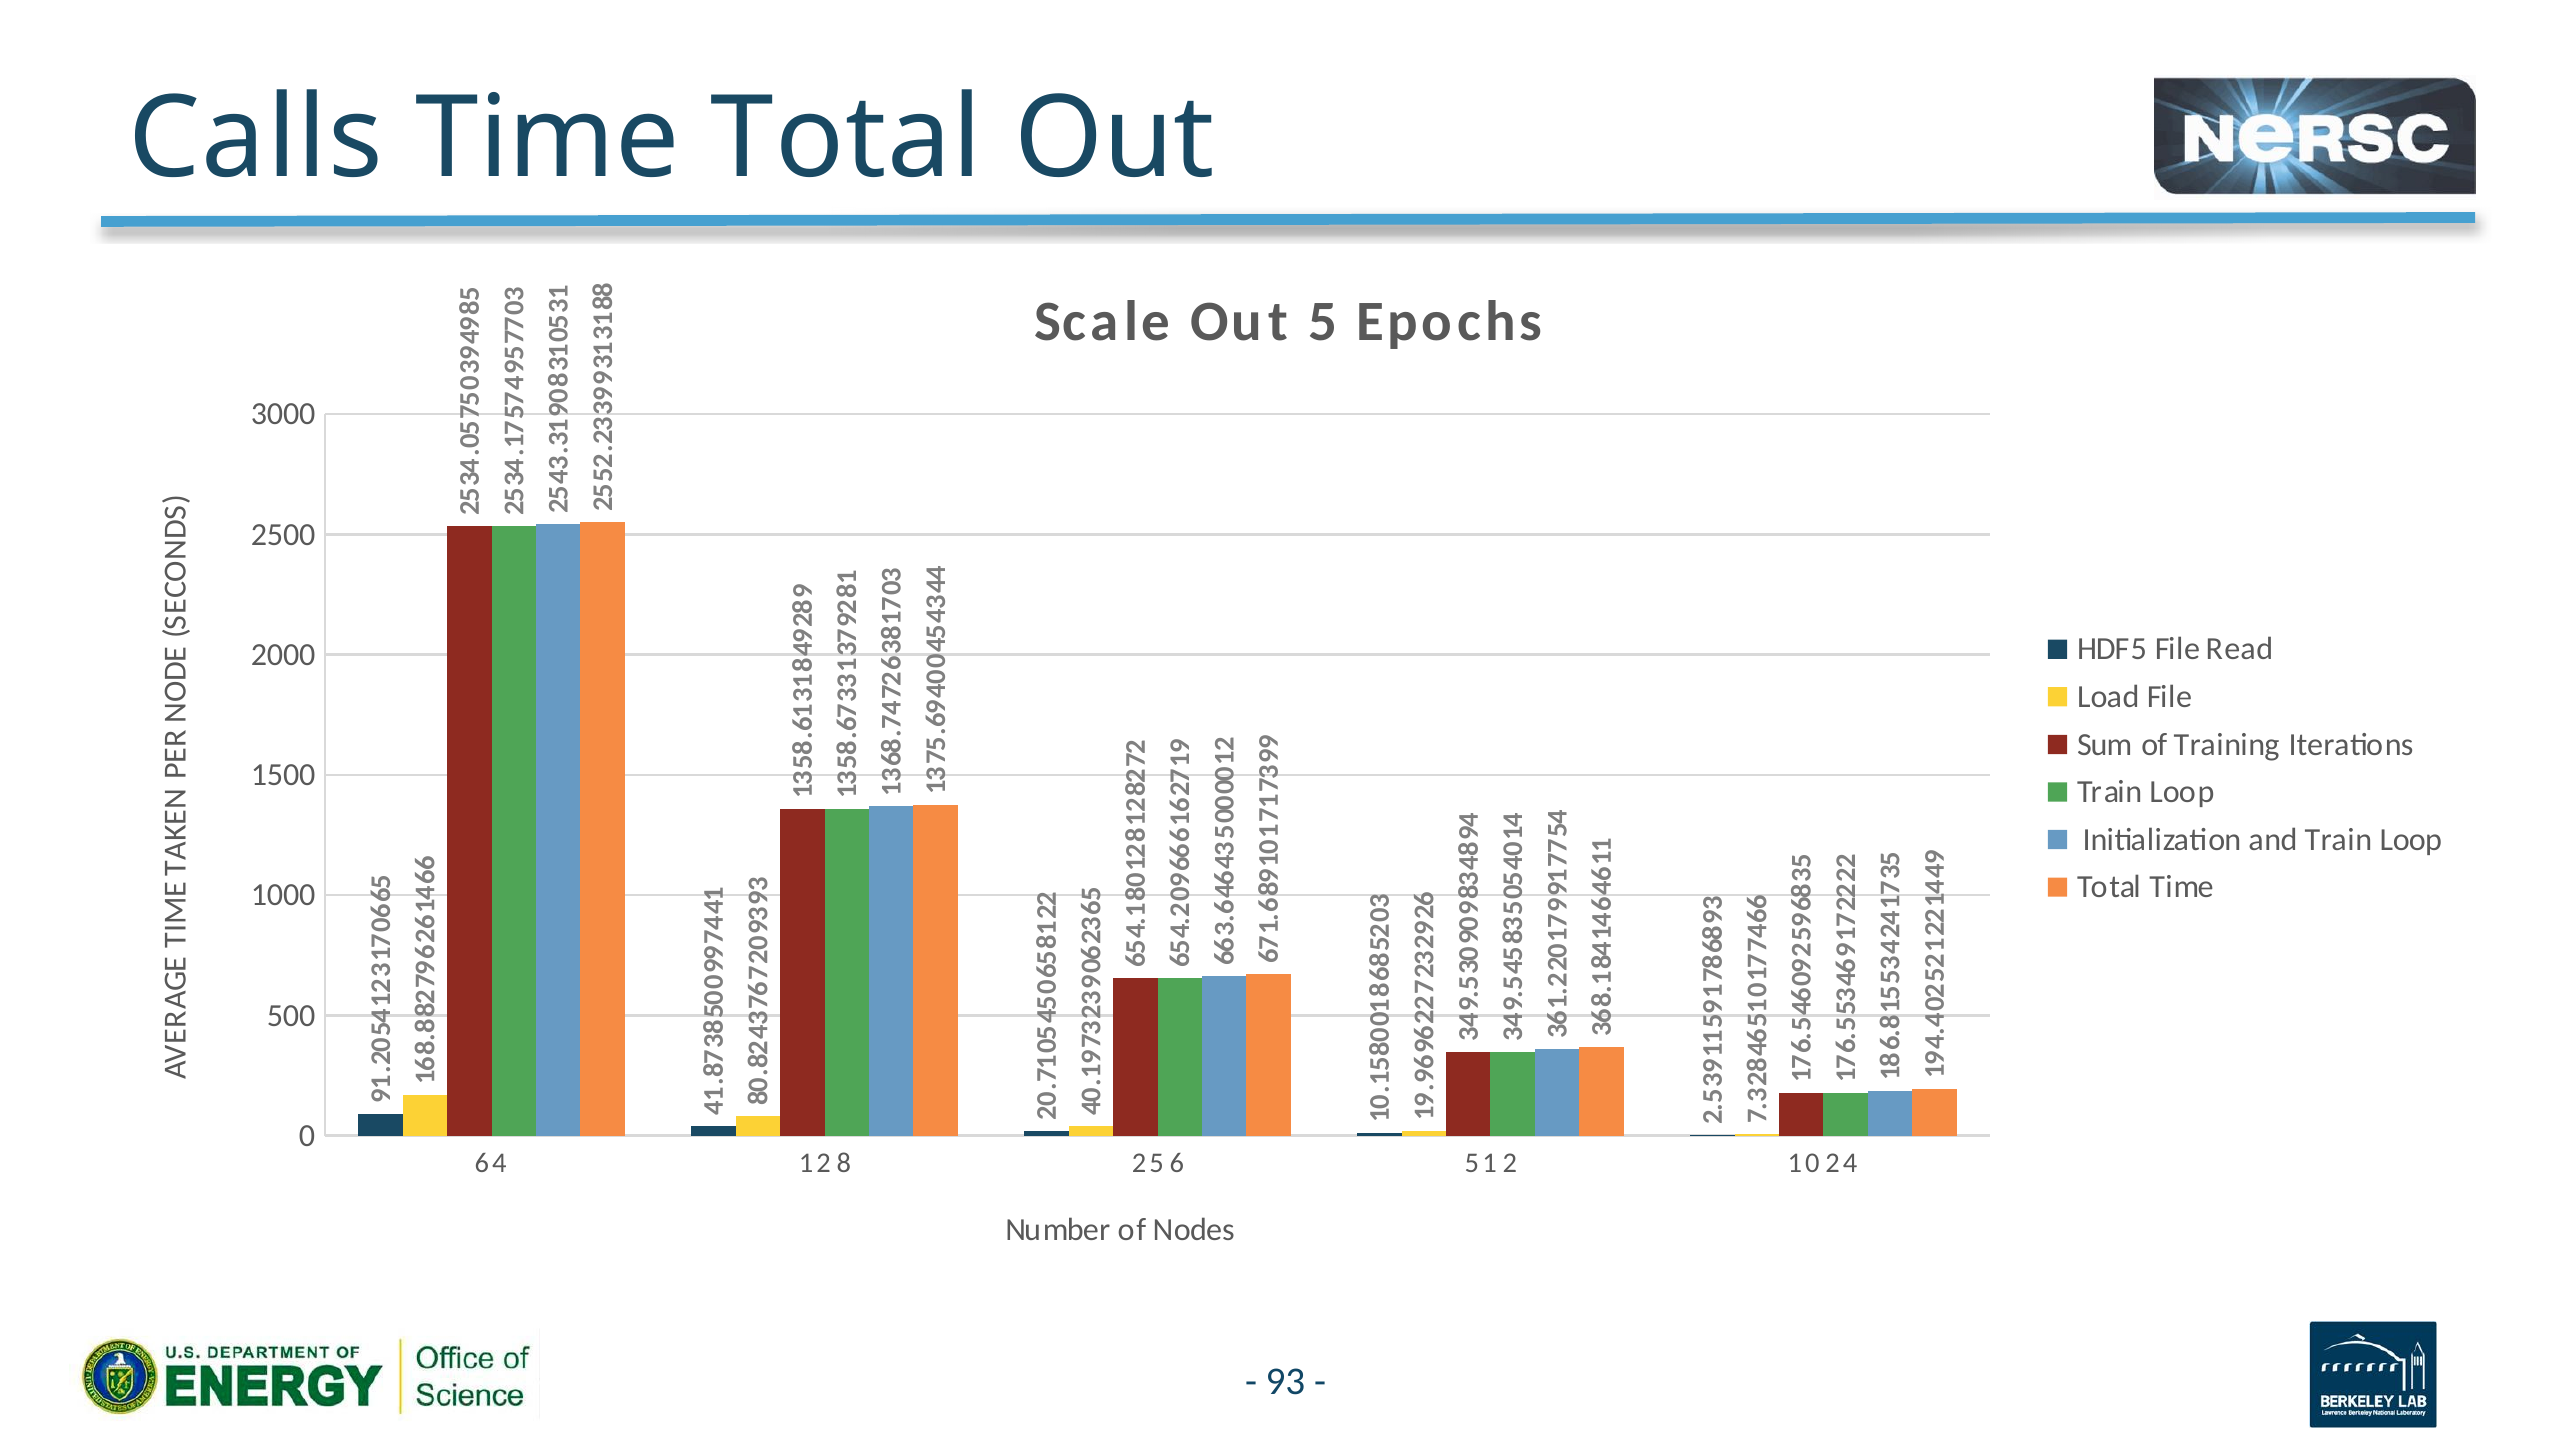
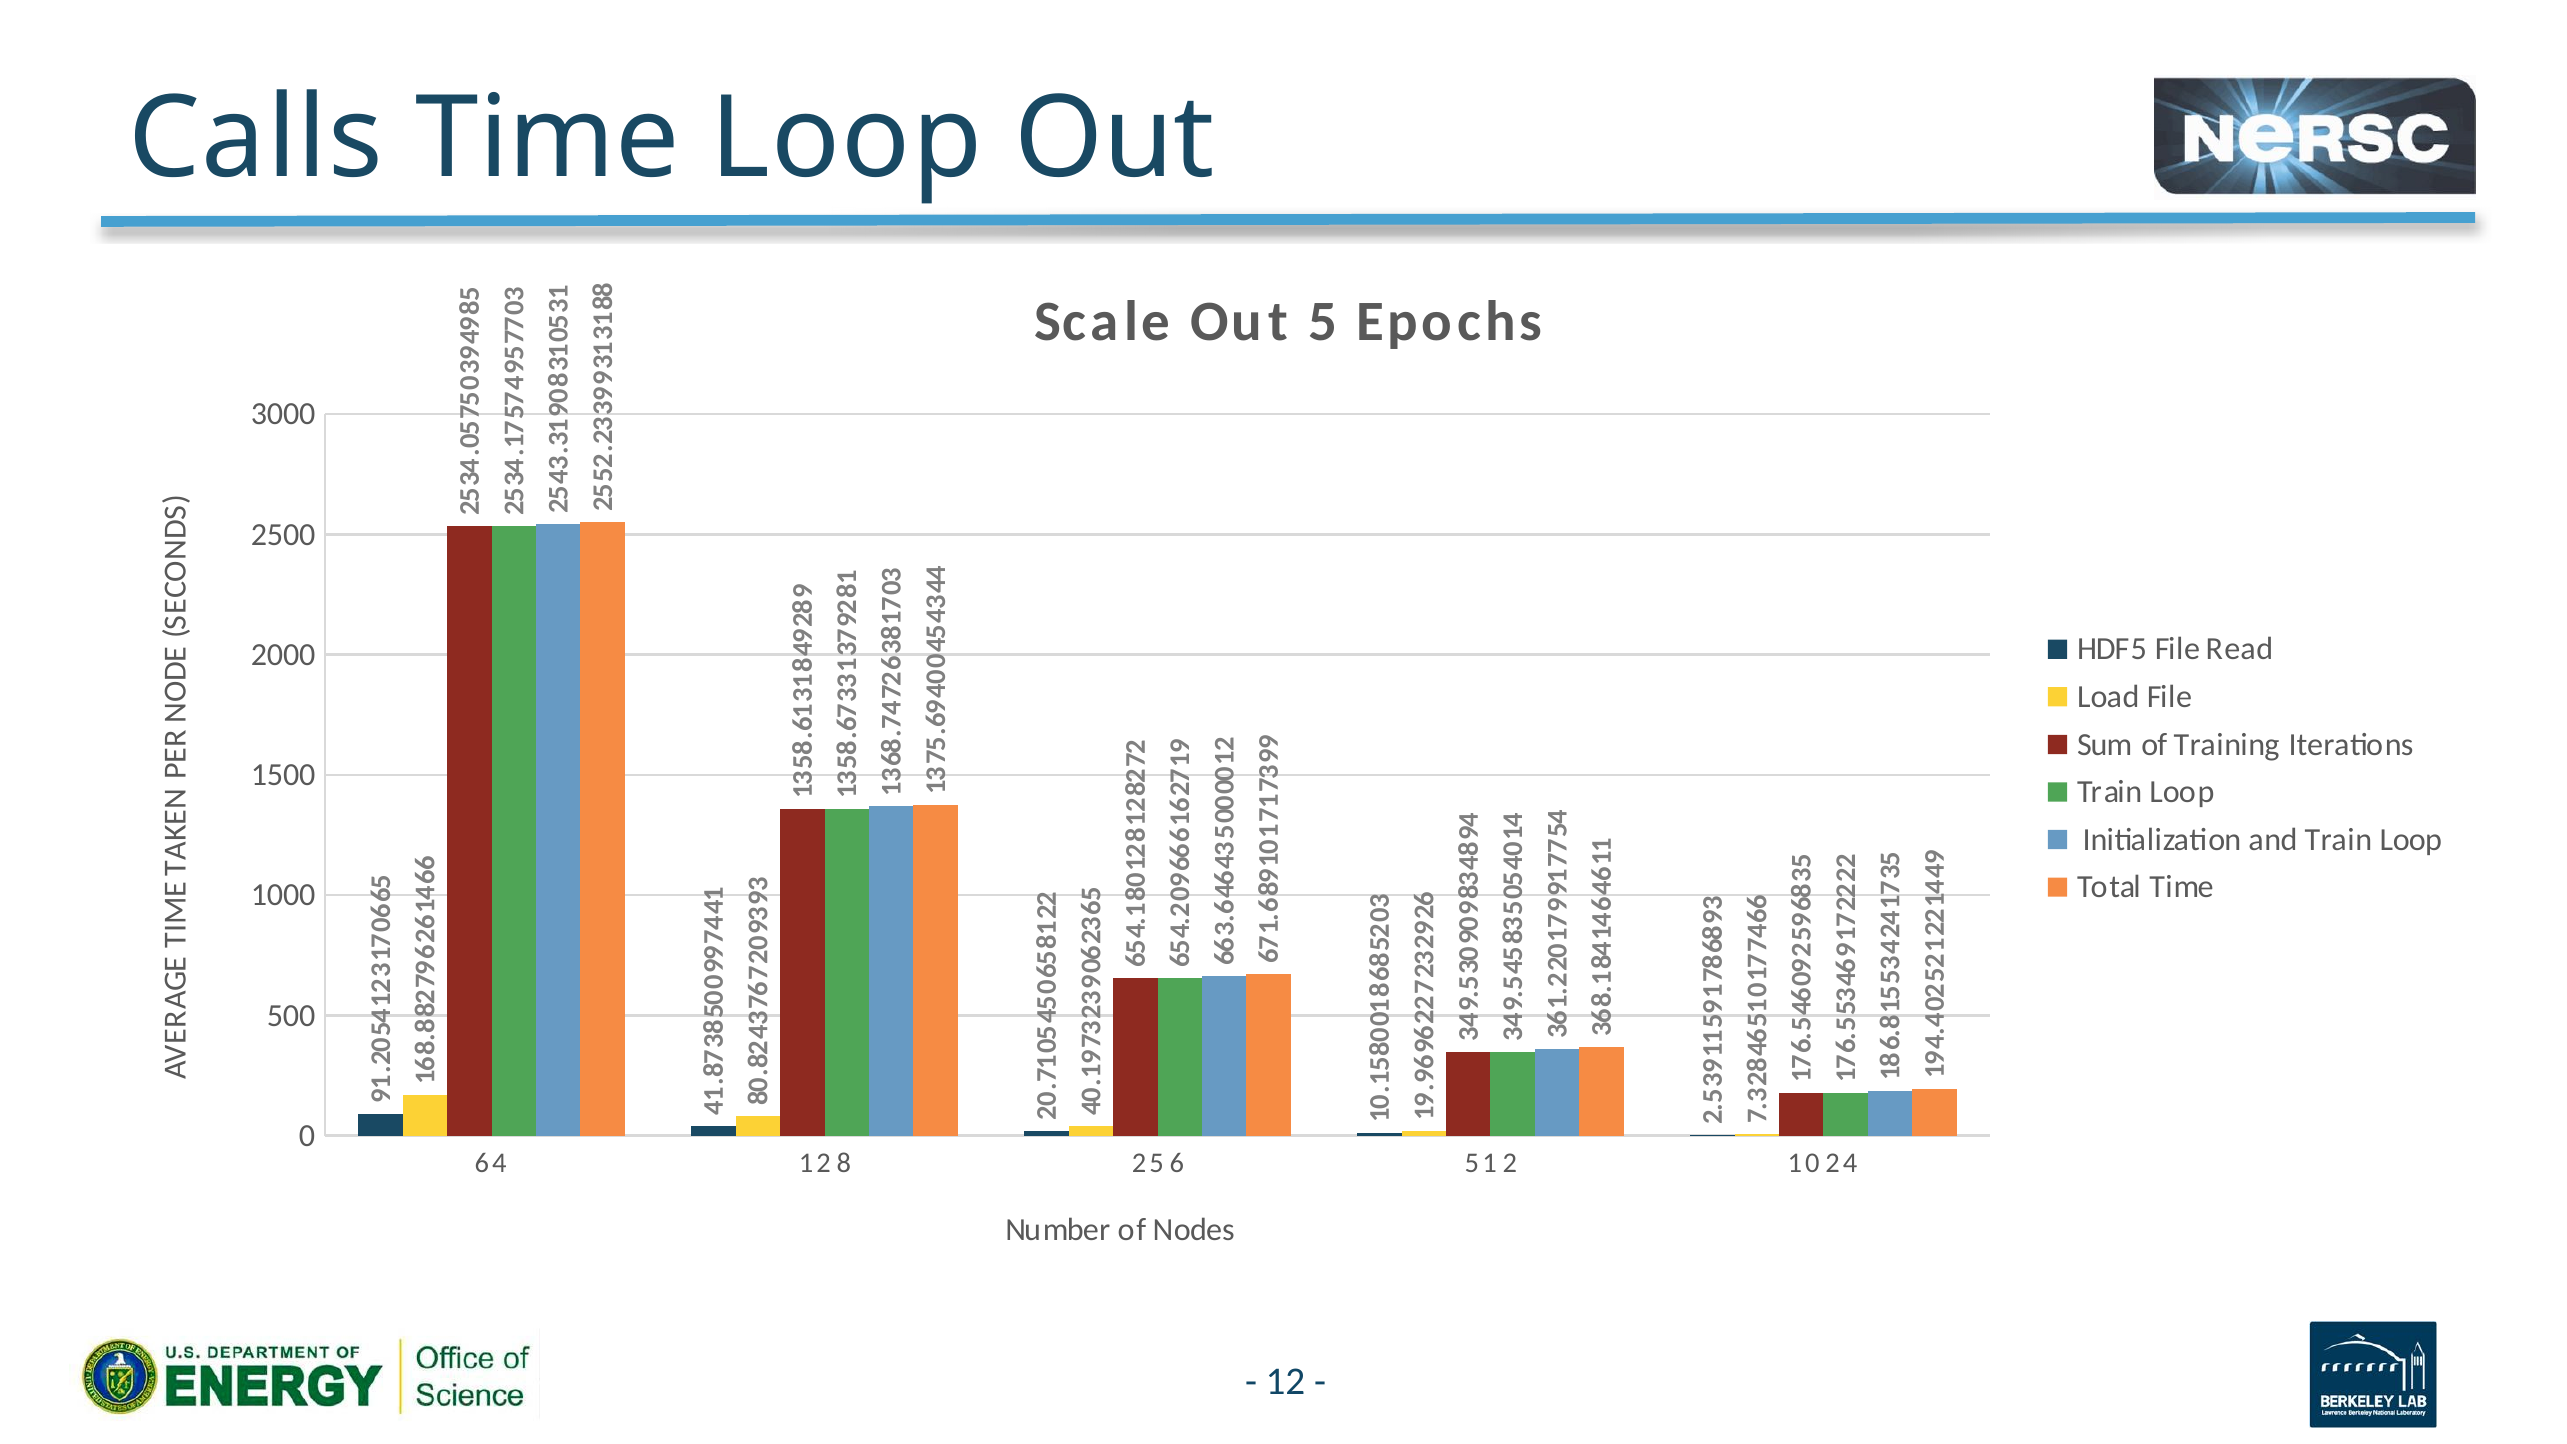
Time Total: Total -> Loop
93: 93 -> 12
